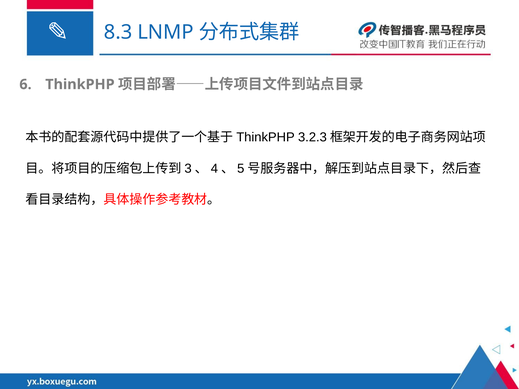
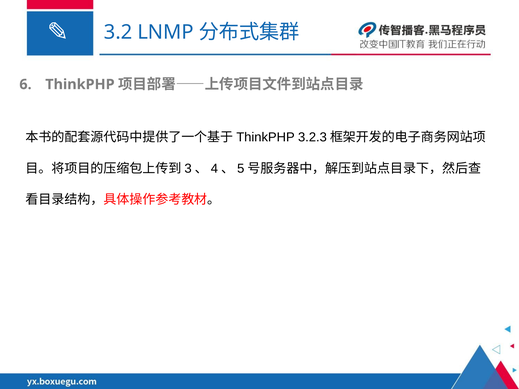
8.3: 8.3 -> 3.2
